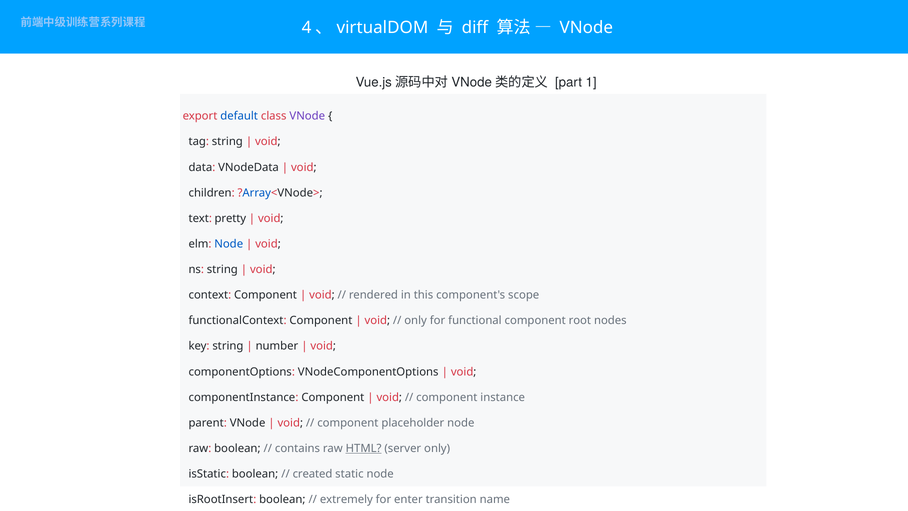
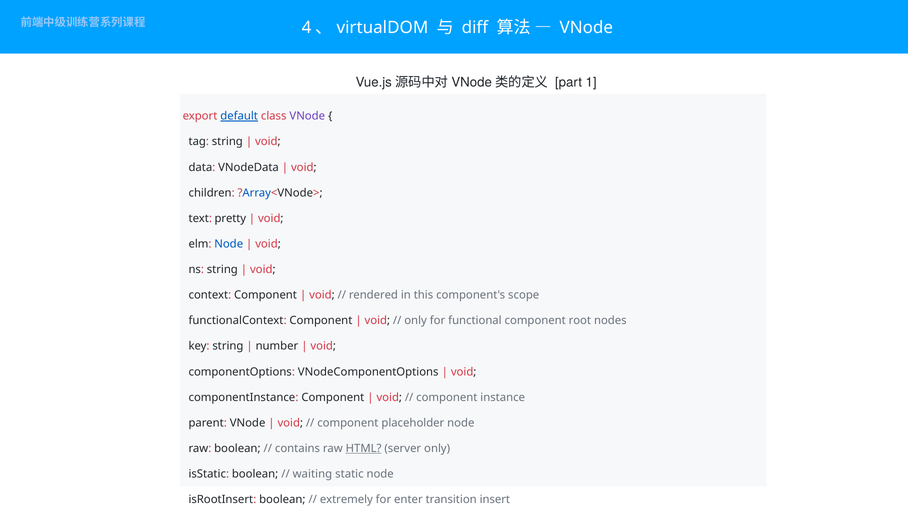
default underline: none -> present
created: created -> waiting
name: name -> insert
